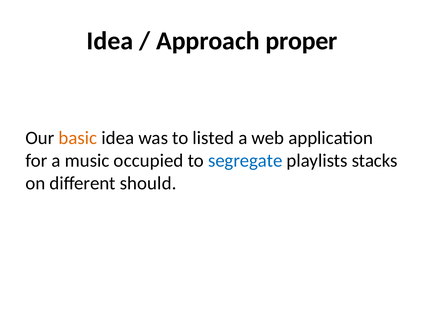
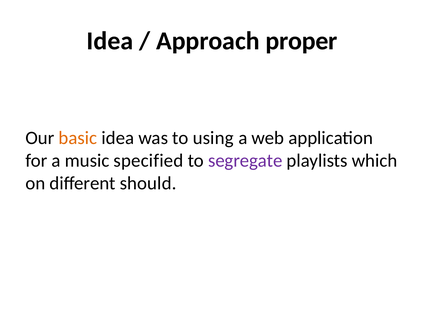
listed: listed -> using
occupied: occupied -> specified
segregate colour: blue -> purple
stacks: stacks -> which
